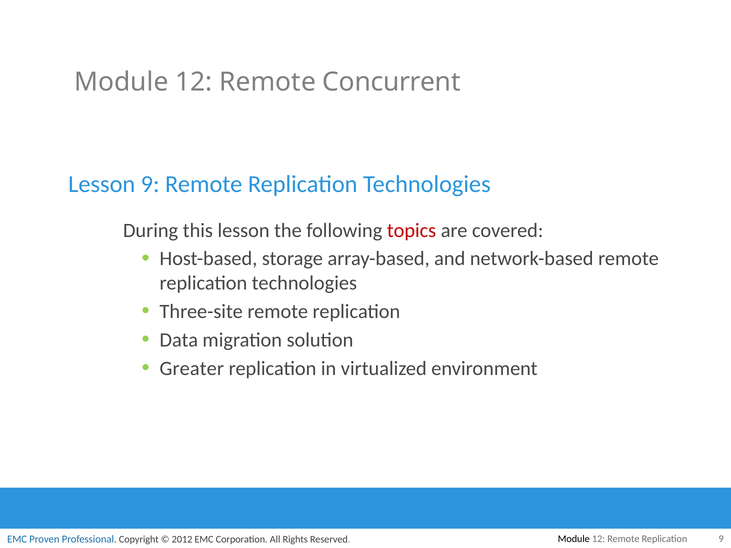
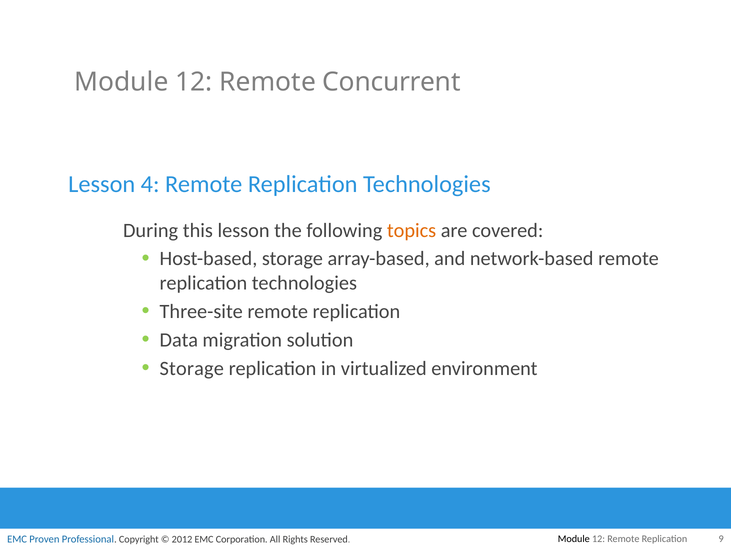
Lesson 9: 9 -> 4
topics colour: red -> orange
Greater at (192, 369): Greater -> Storage
